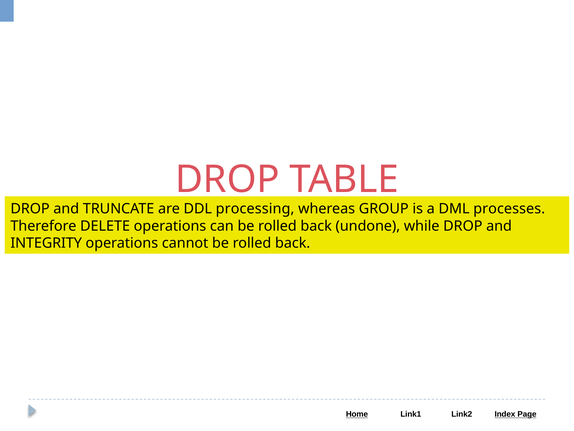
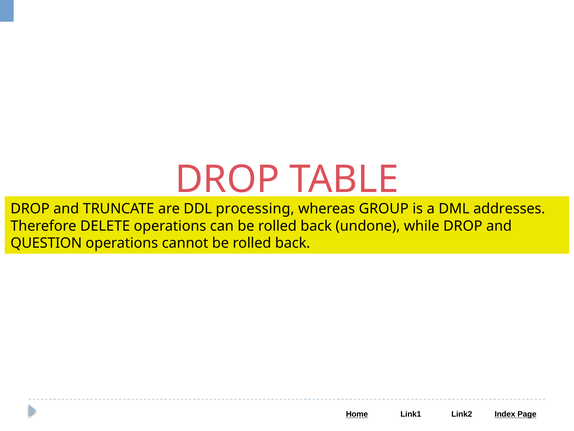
processes: processes -> addresses
INTEGRITY: INTEGRITY -> QUESTION
